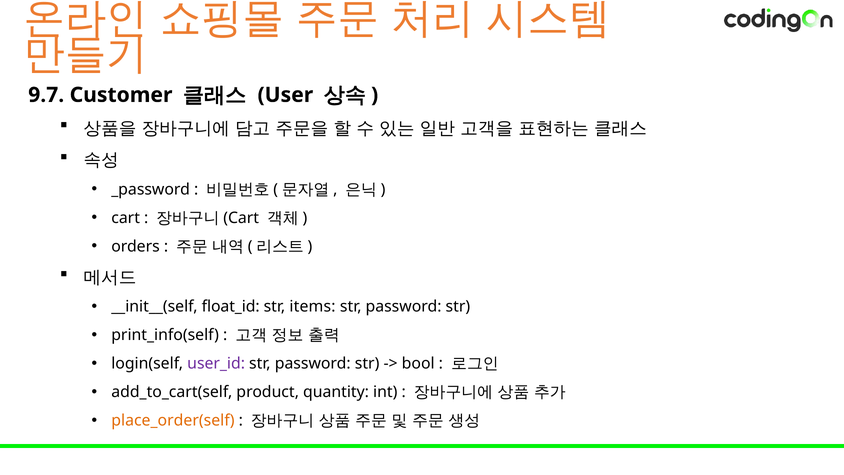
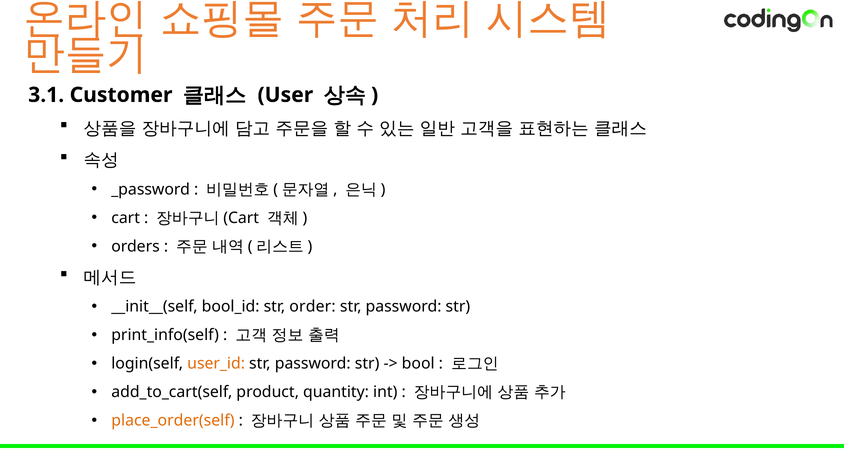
9.7: 9.7 -> 3.1
float_id: float_id -> bool_id
items: items -> order
user_id colour: purple -> orange
